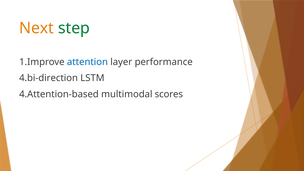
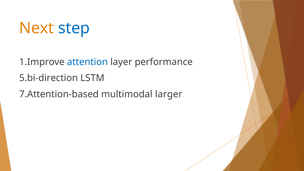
step colour: green -> blue
4.bi-direction: 4.bi-direction -> 5.bi-direction
4.Attention-based: 4.Attention-based -> 7.Attention-based
scores: scores -> larger
